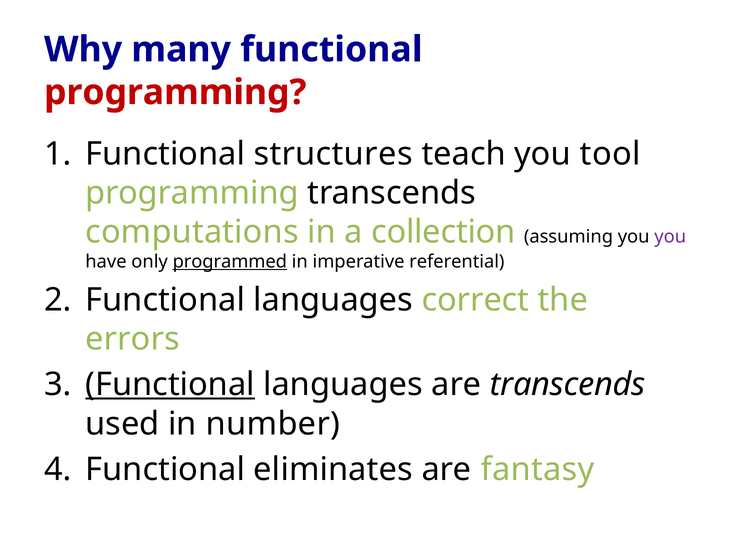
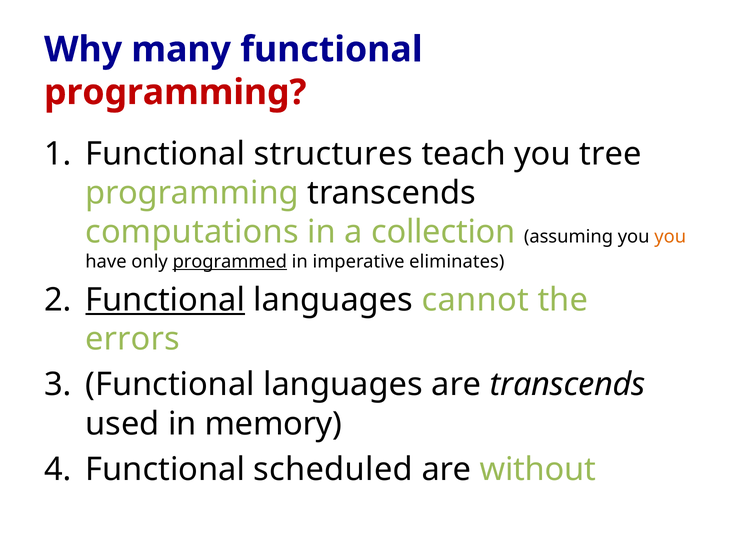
tool: tool -> tree
you at (670, 237) colour: purple -> orange
referential: referential -> eliminates
Functional at (165, 300) underline: none -> present
correct: correct -> cannot
Functional at (170, 385) underline: present -> none
number: number -> memory
eliminates: eliminates -> scheduled
fantasy: fantasy -> without
